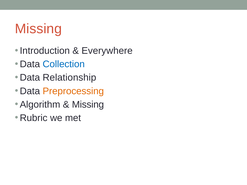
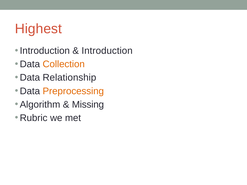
Missing at (38, 29): Missing -> Highest
Everywhere at (107, 51): Everywhere -> Introduction
Collection colour: blue -> orange
